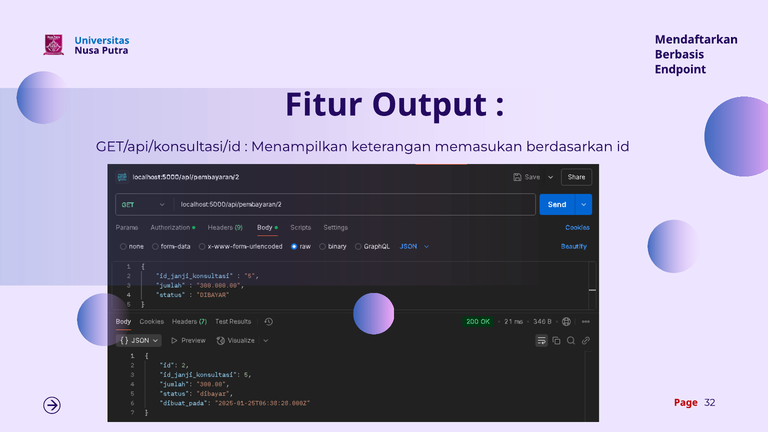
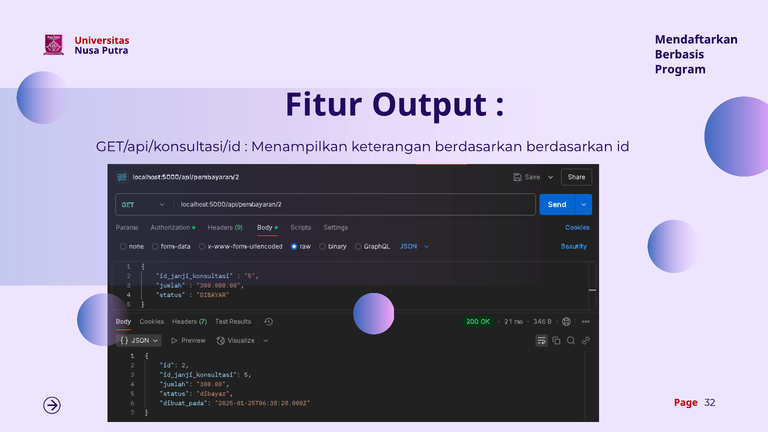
Universitas colour: blue -> red
Endpoint: Endpoint -> Program
keterangan memasukan: memasukan -> berdasarkan
